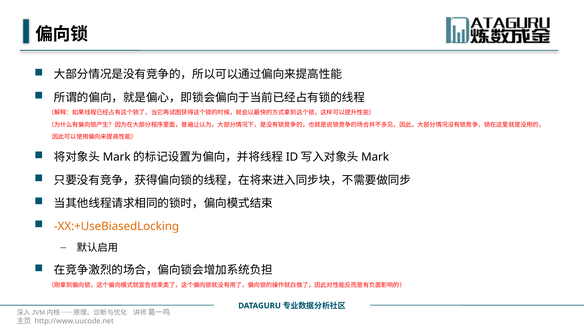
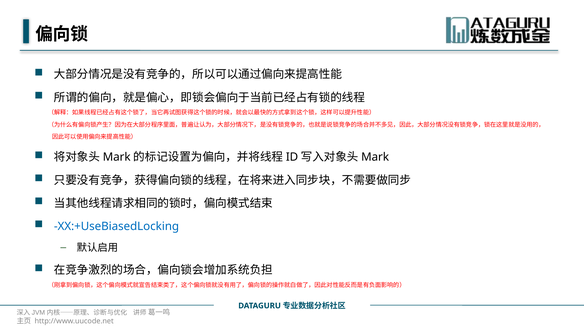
XX:+UseBiasedLocking colour: orange -> blue
